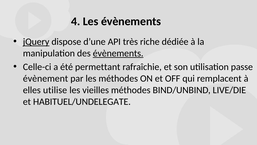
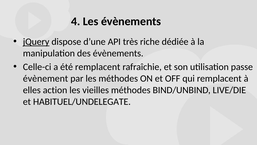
évènements at (118, 53) underline: present -> none
été permettant: permettant -> remplacent
utilise: utilise -> action
